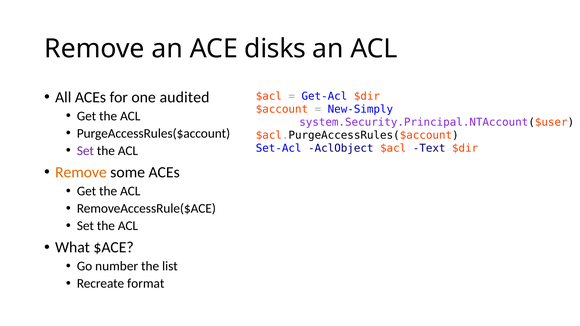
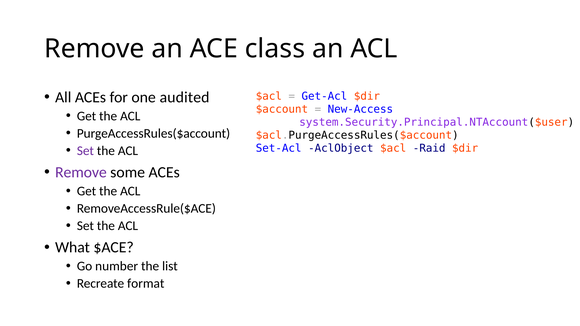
disks: disks -> class
New-Simply: New-Simply -> New-Access
Text: Text -> Raid
Remove at (81, 172) colour: orange -> purple
